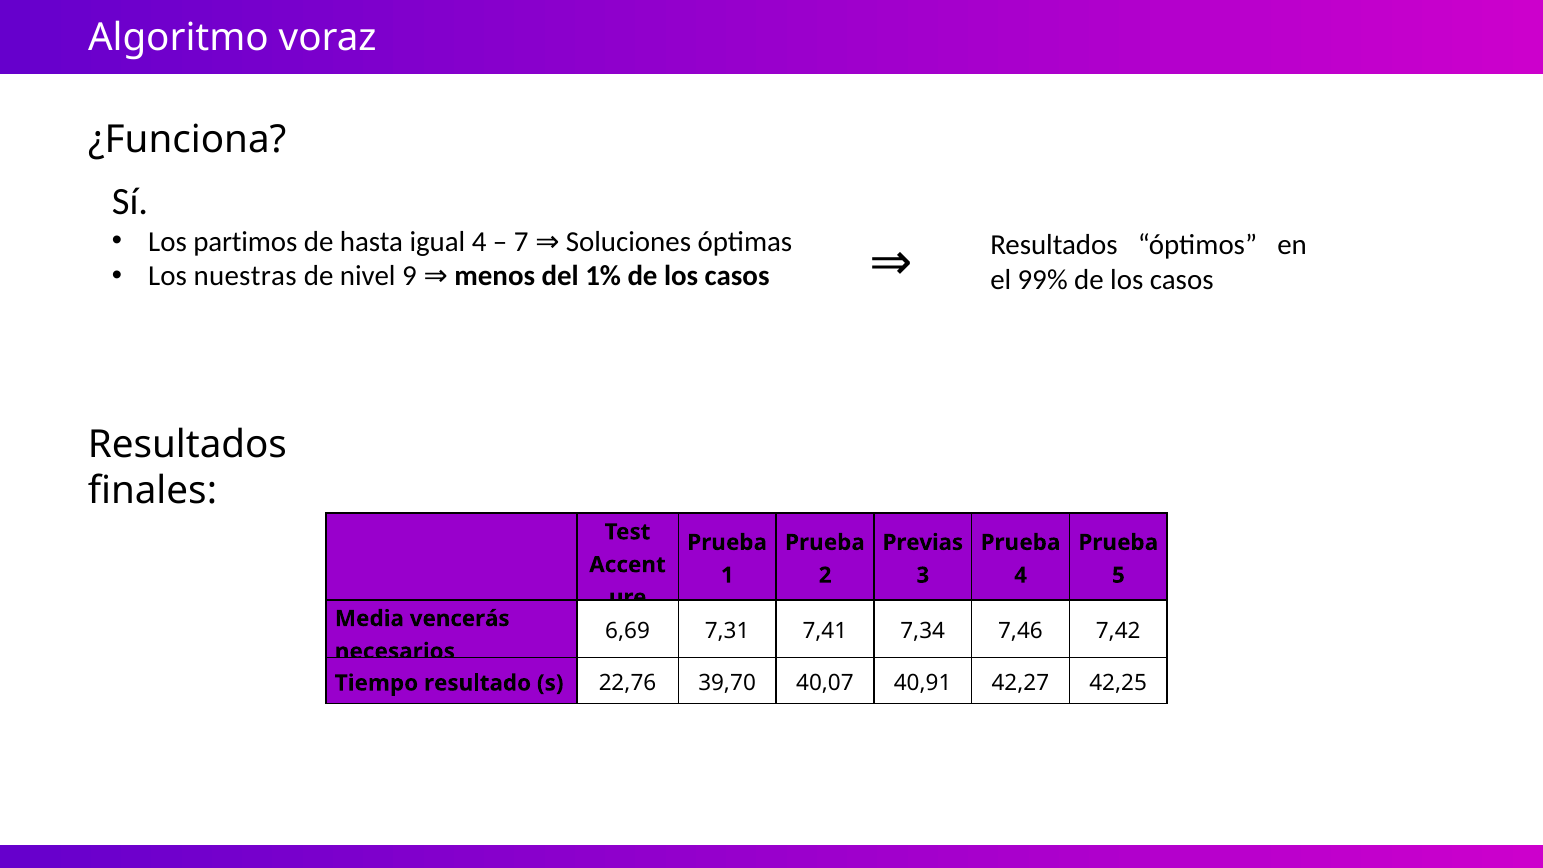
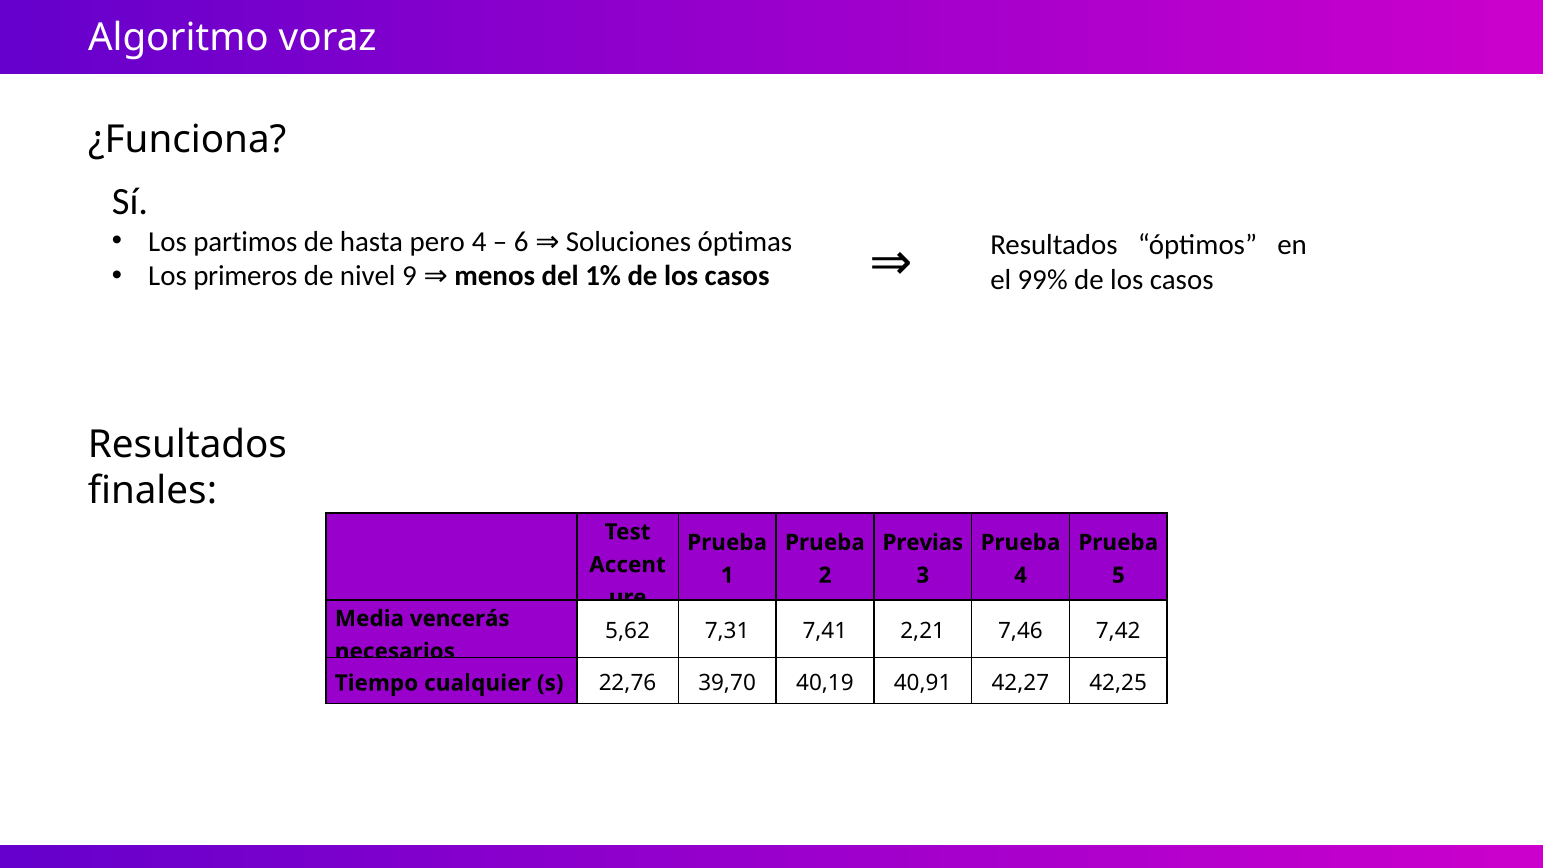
igual: igual -> pero
7: 7 -> 6
nuestras: nuestras -> primeros
6,69: 6,69 -> 5,62
7,34: 7,34 -> 2,21
resultado: resultado -> cualquier
40,07: 40,07 -> 40,19
